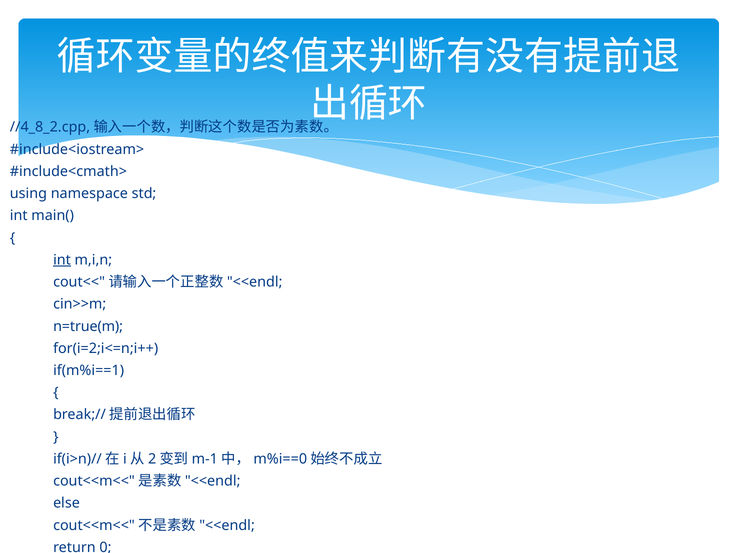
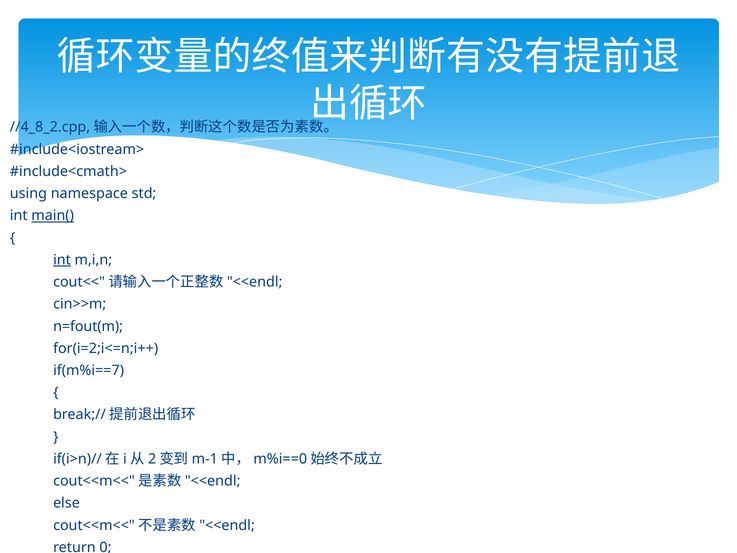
main( underline: none -> present
n=true(m: n=true(m -> n=fout(m
if(m%i==1: if(m%i==1 -> if(m%i==7
